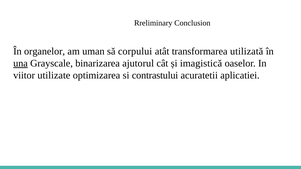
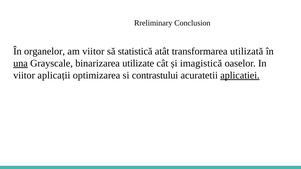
am uman: uman -> viitor
corpului: corpului -> statistică
ajutorul: ajutorul -> utilizate
utilizate: utilizate -> aplicații
aplicatiei underline: none -> present
